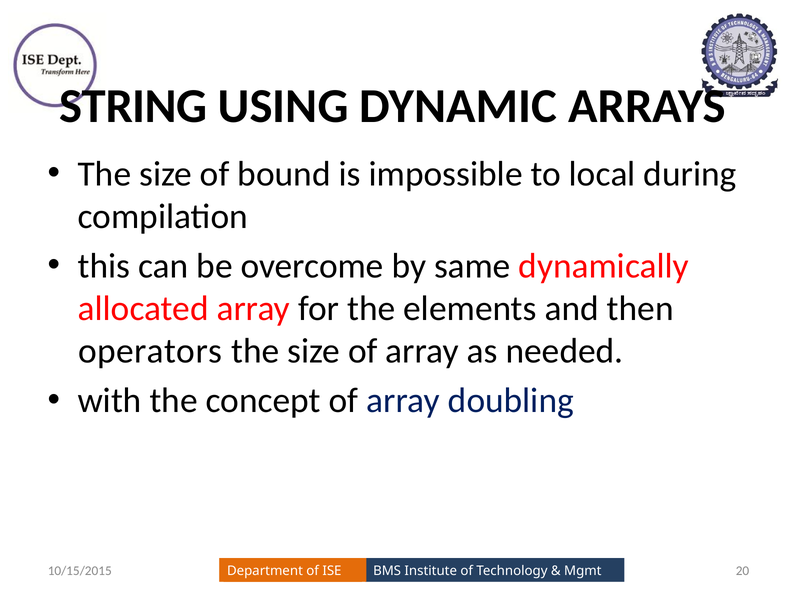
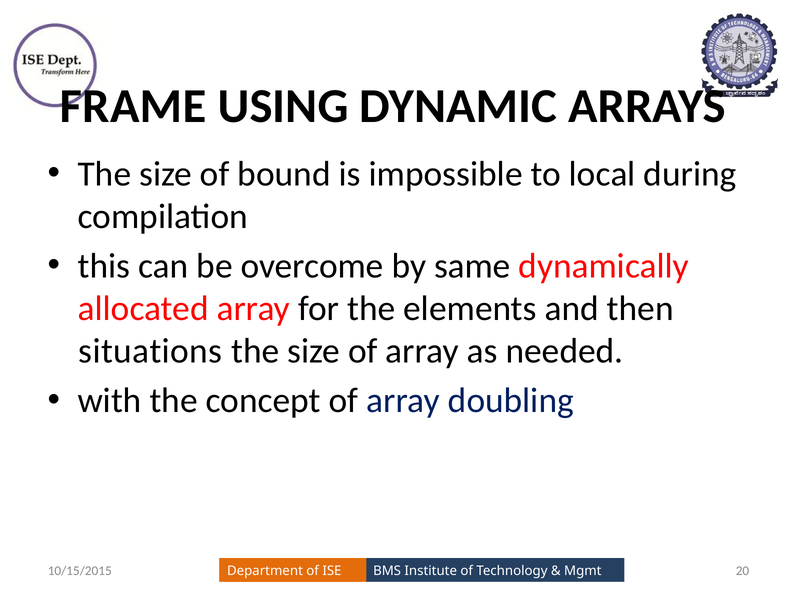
STRING: STRING -> FRAME
operators: operators -> situations
